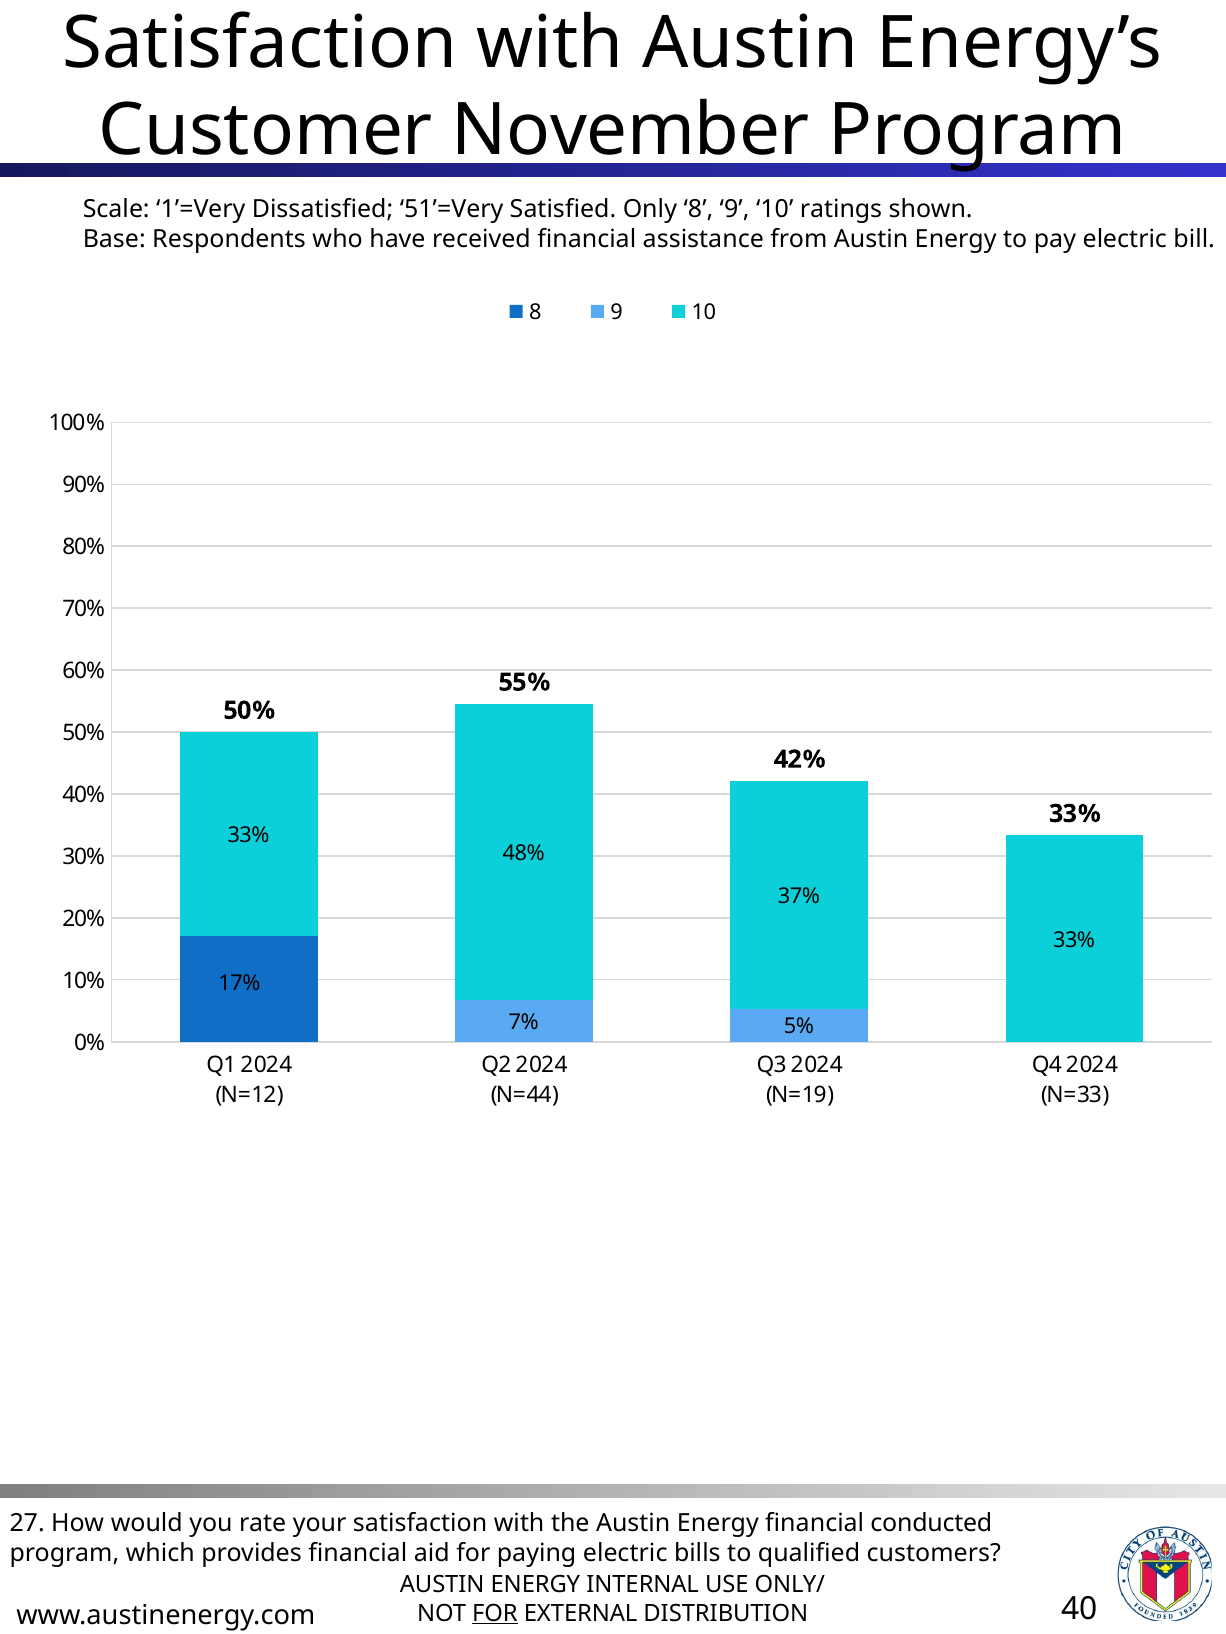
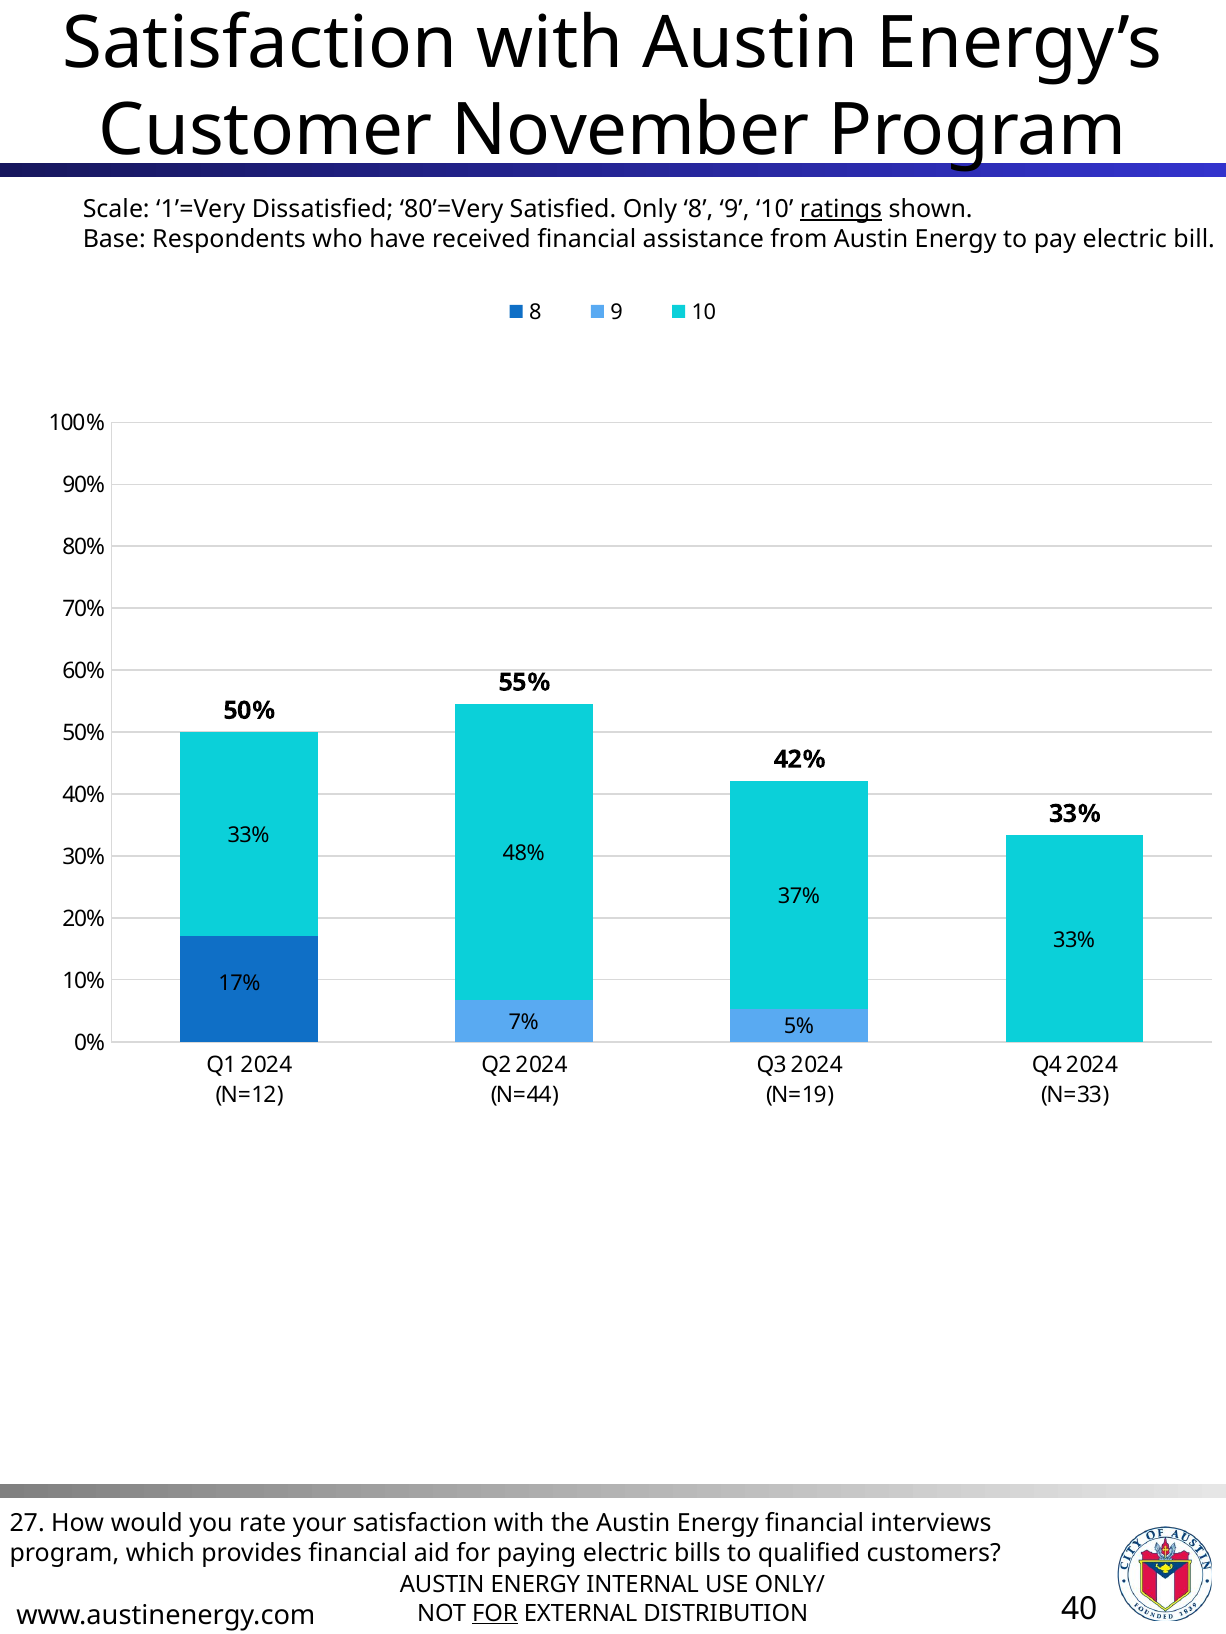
51’=Very: 51’=Very -> 80’=Very
ratings underline: none -> present
conducted: conducted -> interviews
